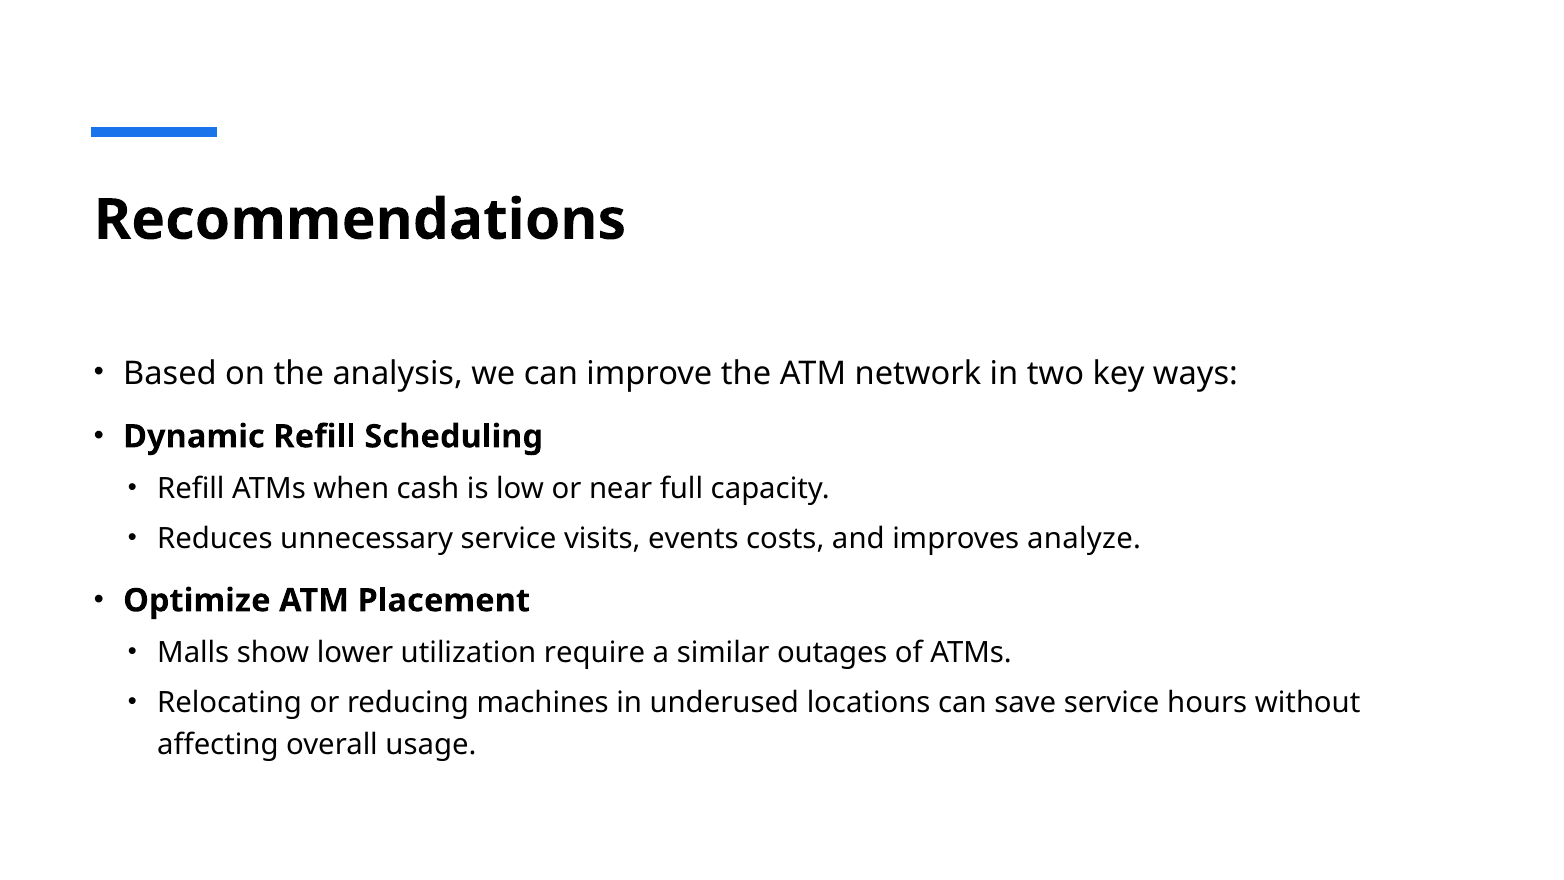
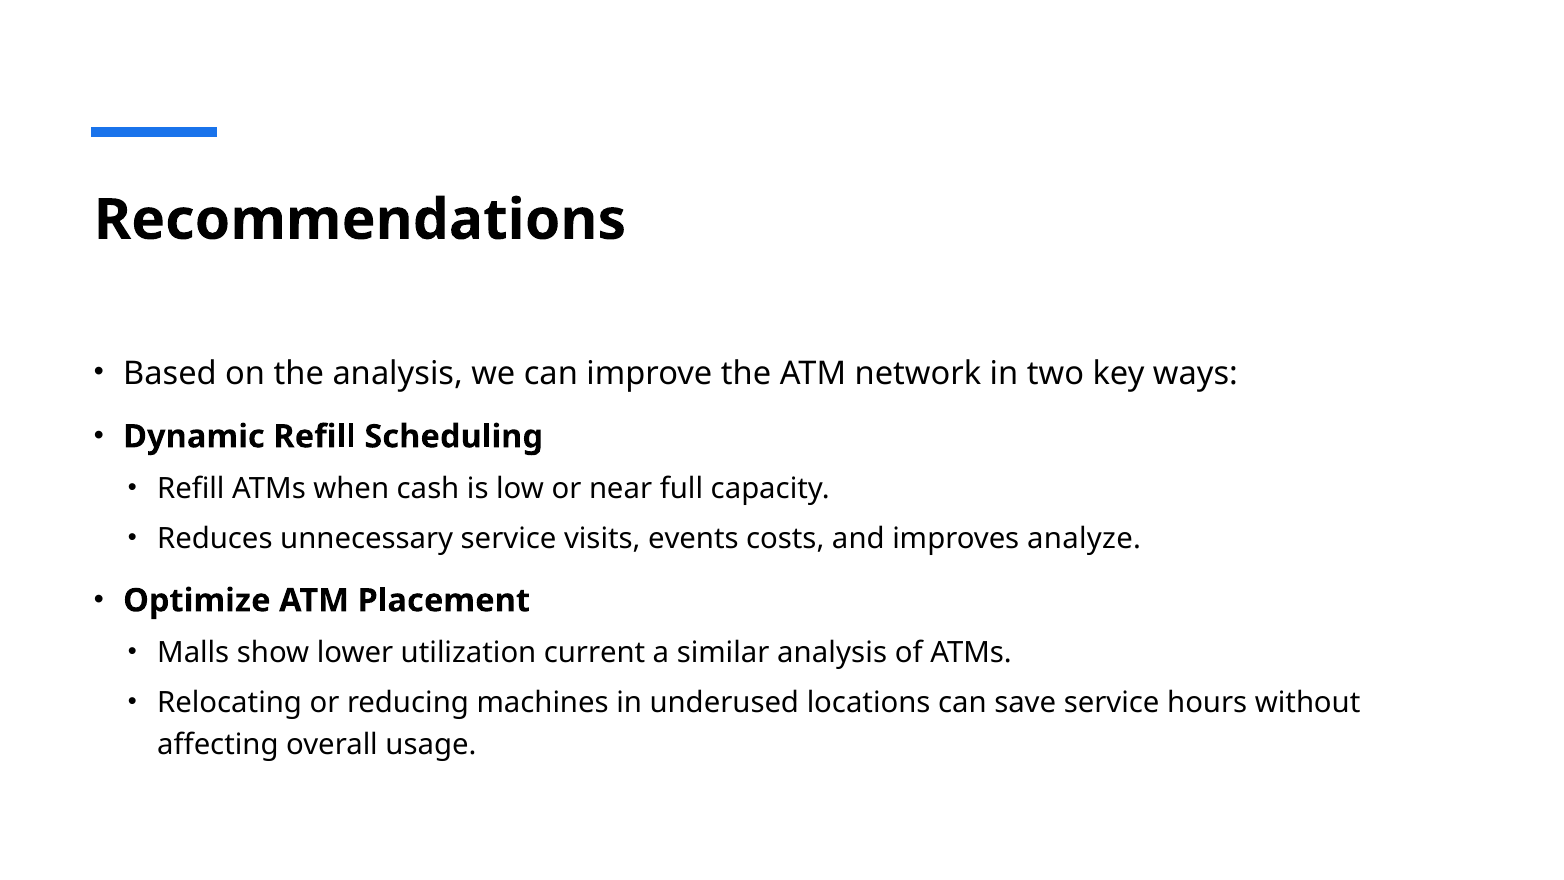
require: require -> current
similar outages: outages -> analysis
